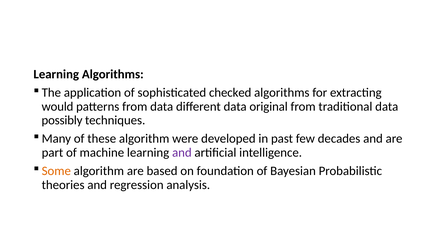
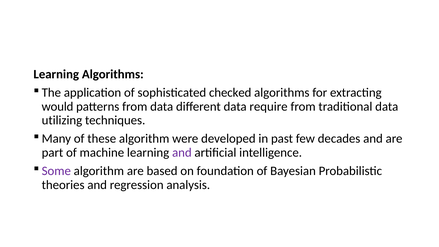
original: original -> require
possibly: possibly -> utilizing
Some colour: orange -> purple
